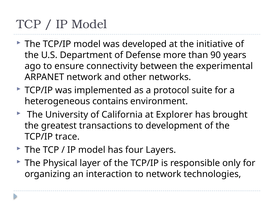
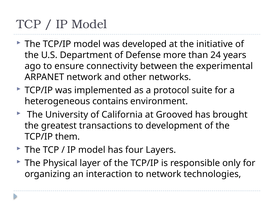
90: 90 -> 24
Explorer: Explorer -> Grooved
trace: trace -> them
